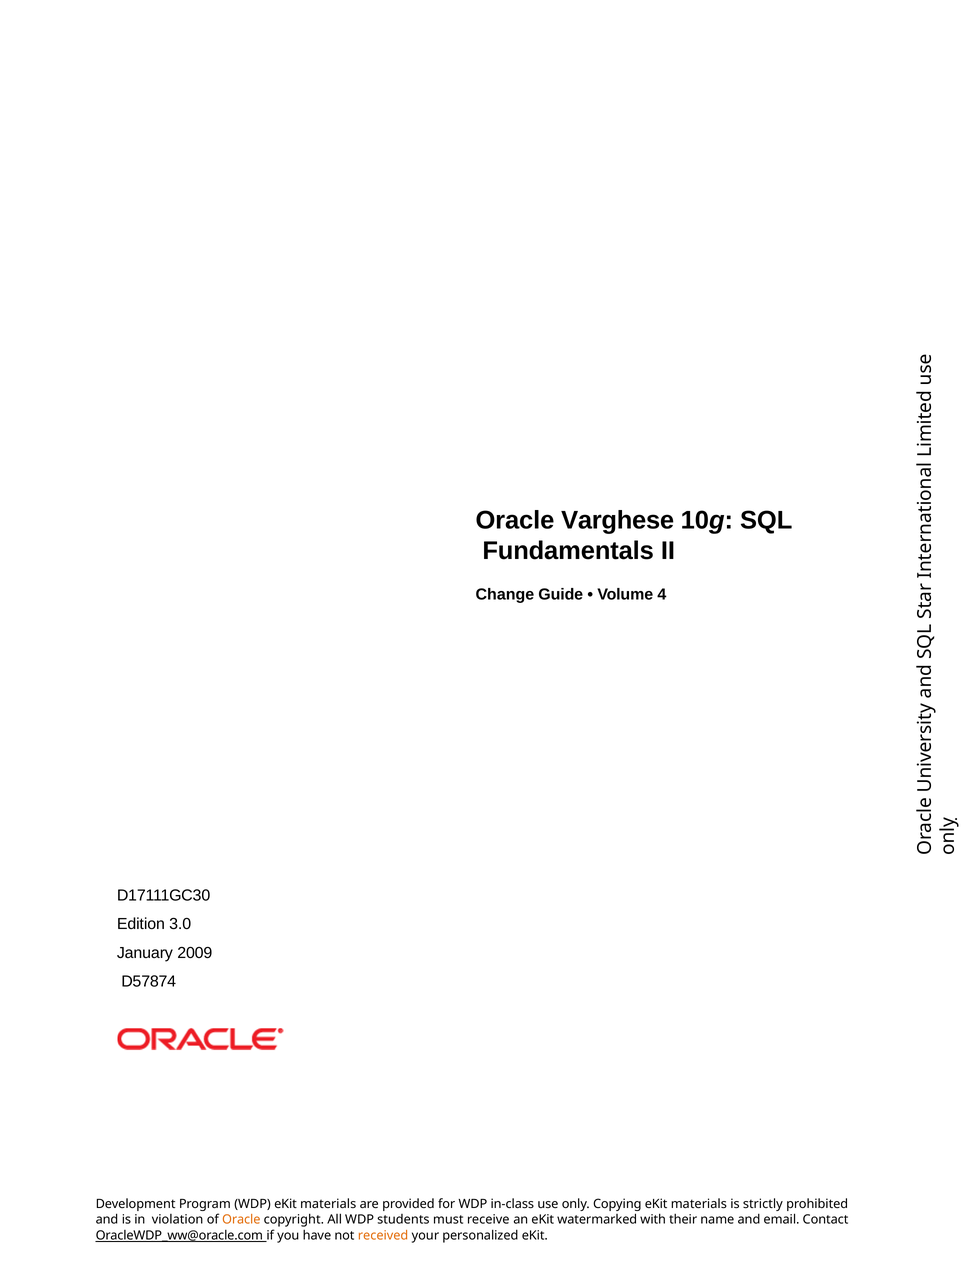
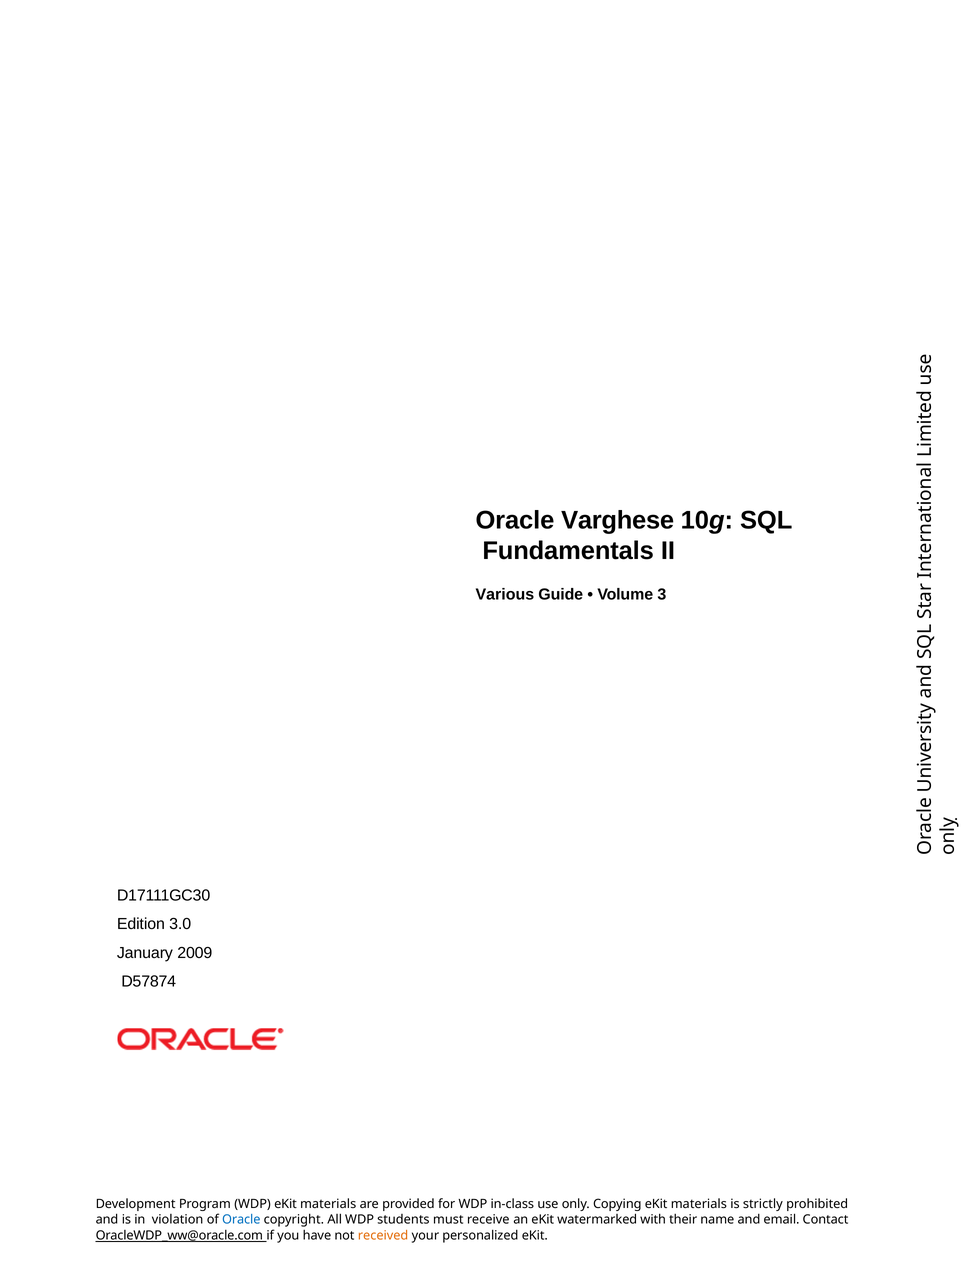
Change: Change -> Various
4: 4 -> 3
Oracle at (241, 1220) colour: orange -> blue
